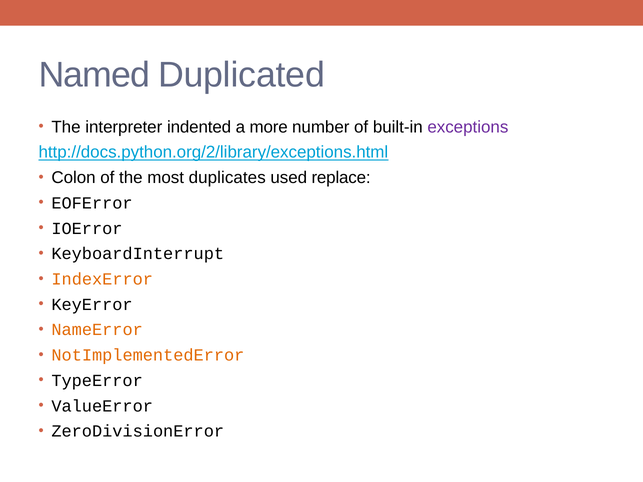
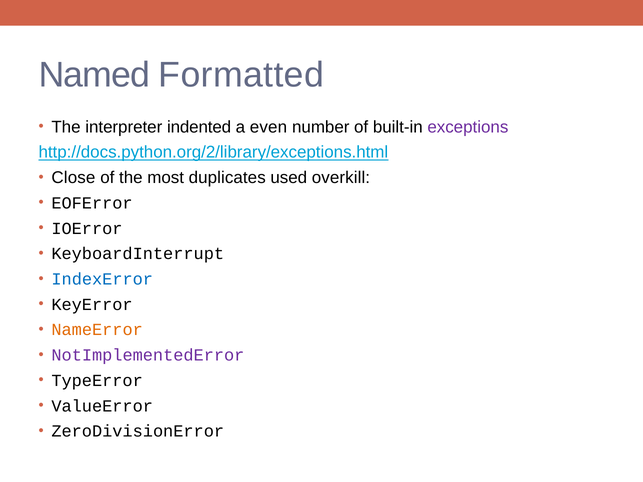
Duplicated: Duplicated -> Formatted
more: more -> even
Colon: Colon -> Close
replace: replace -> overkill
IndexError colour: orange -> blue
NotImplementedError colour: orange -> purple
